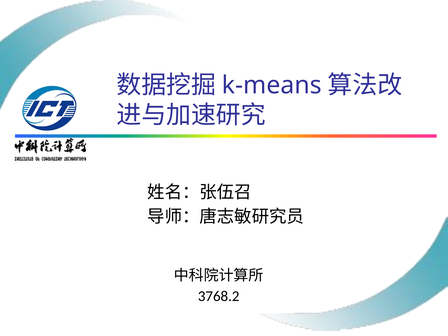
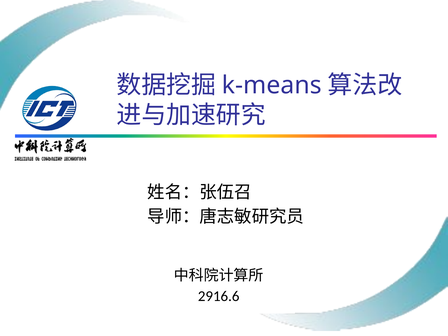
3768.2: 3768.2 -> 2916.6
